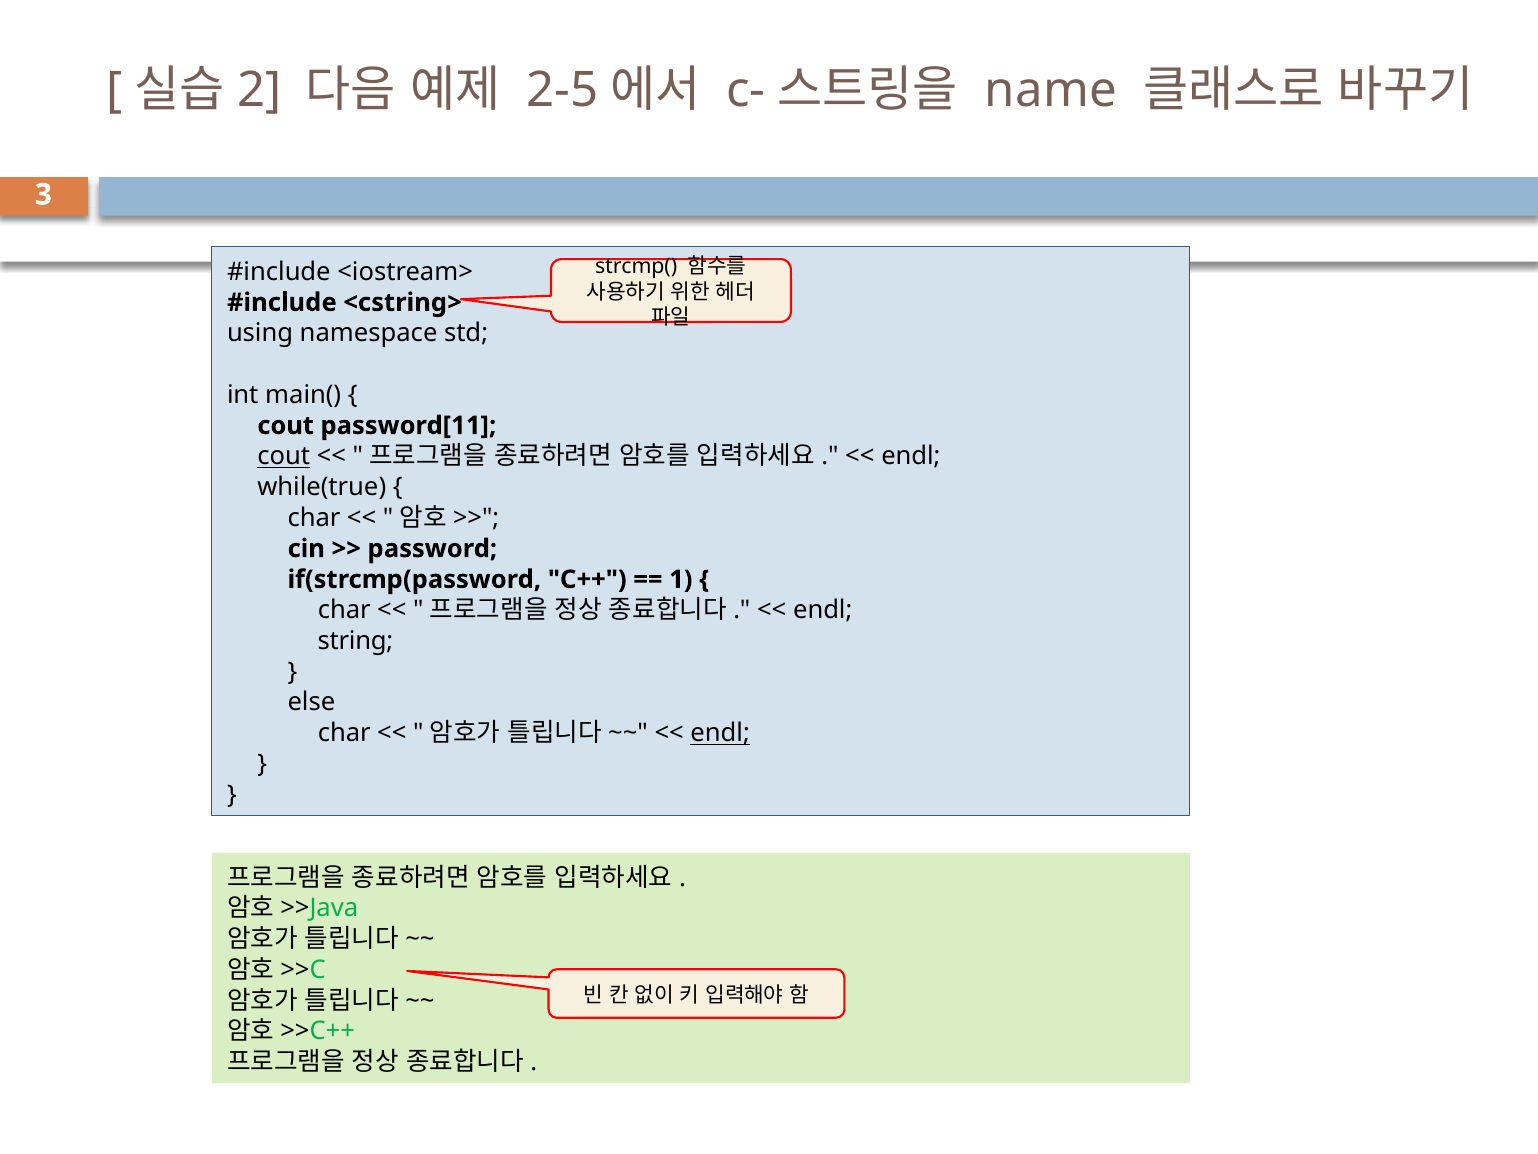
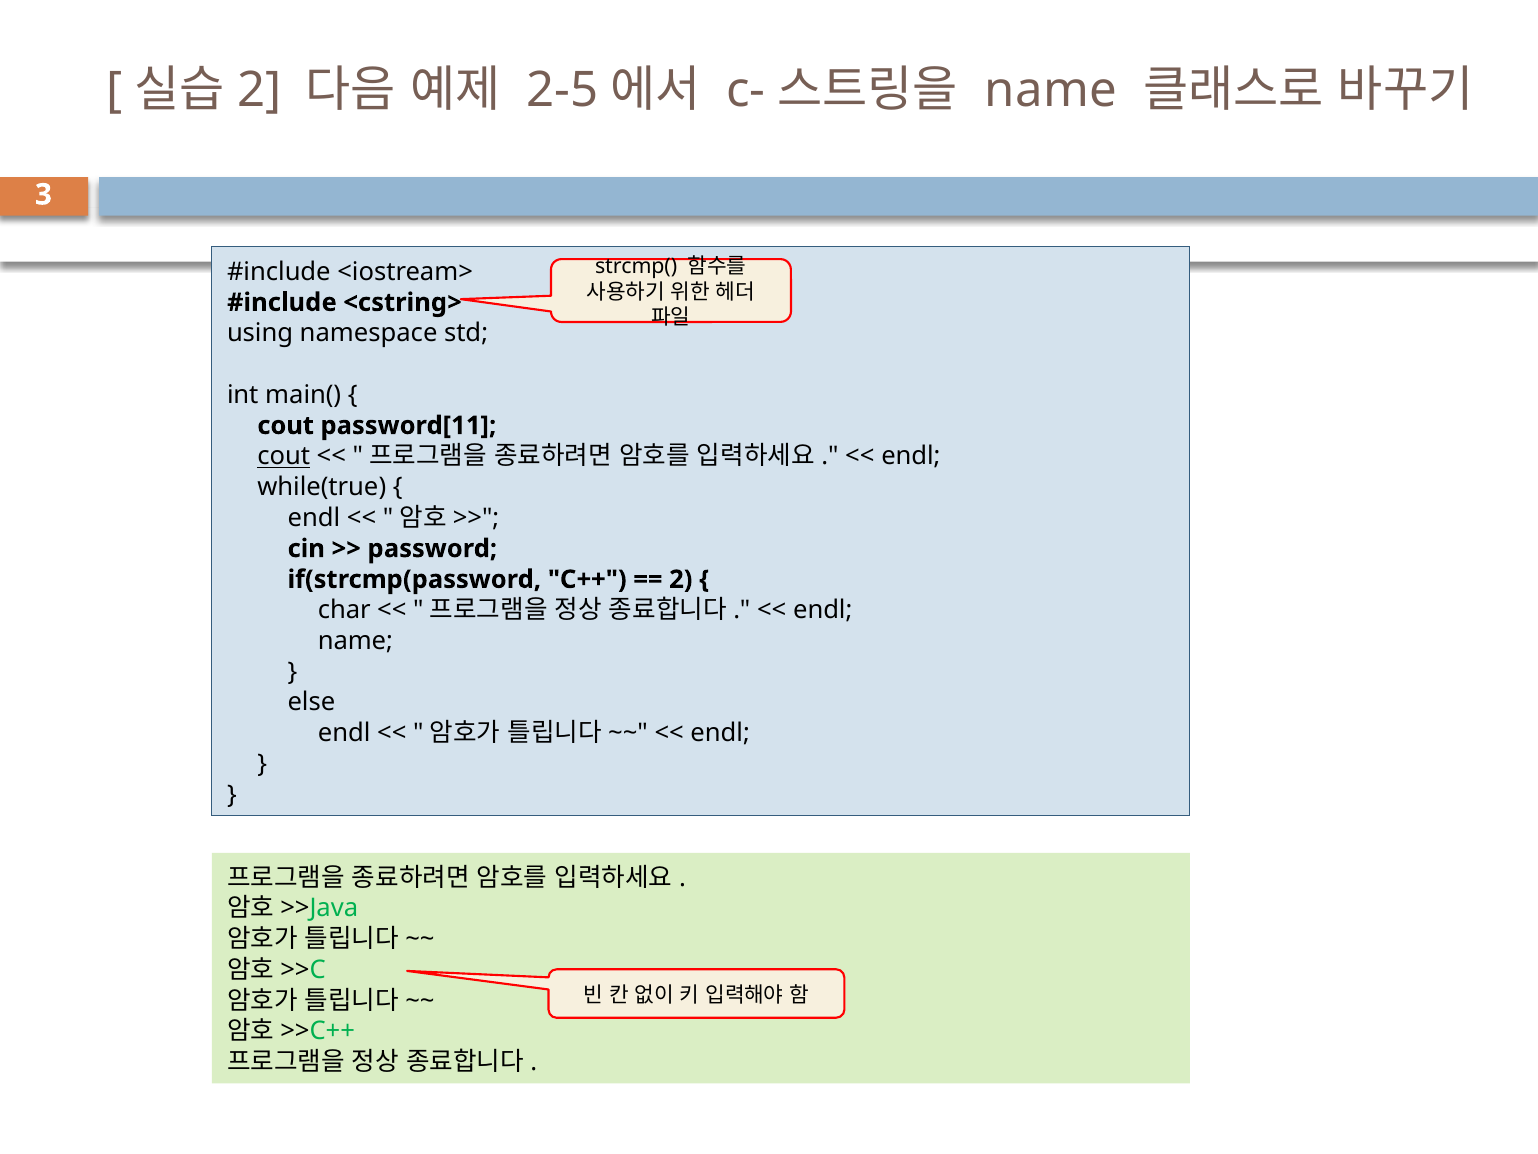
char at (314, 518): char -> endl
1 at (681, 579): 1 -> 2
string at (355, 641): string -> name
char at (344, 733): char -> endl
endl at (720, 733) underline: present -> none
